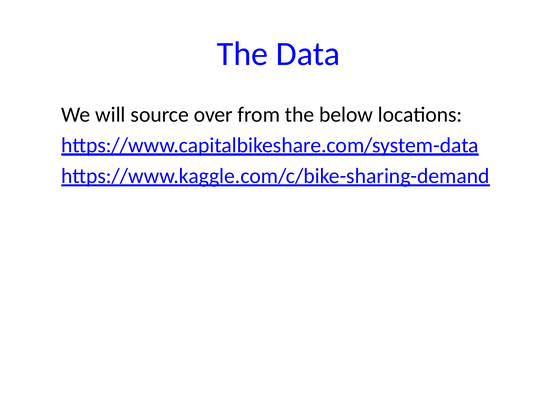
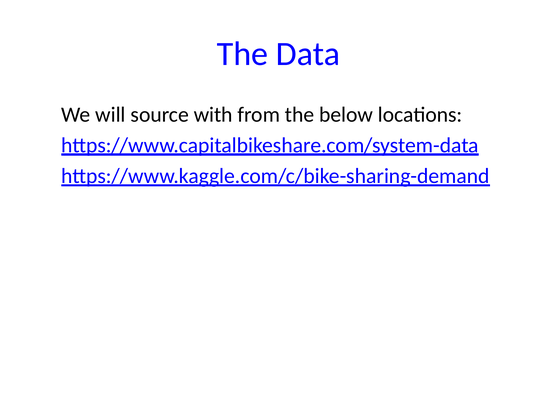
over: over -> with
